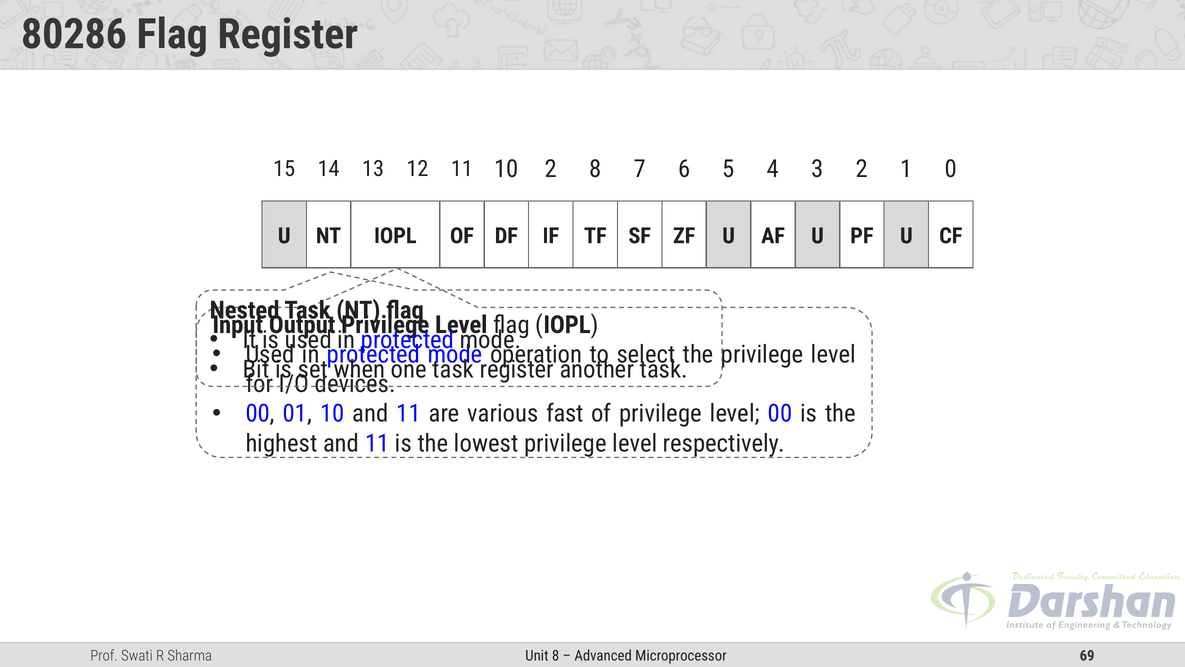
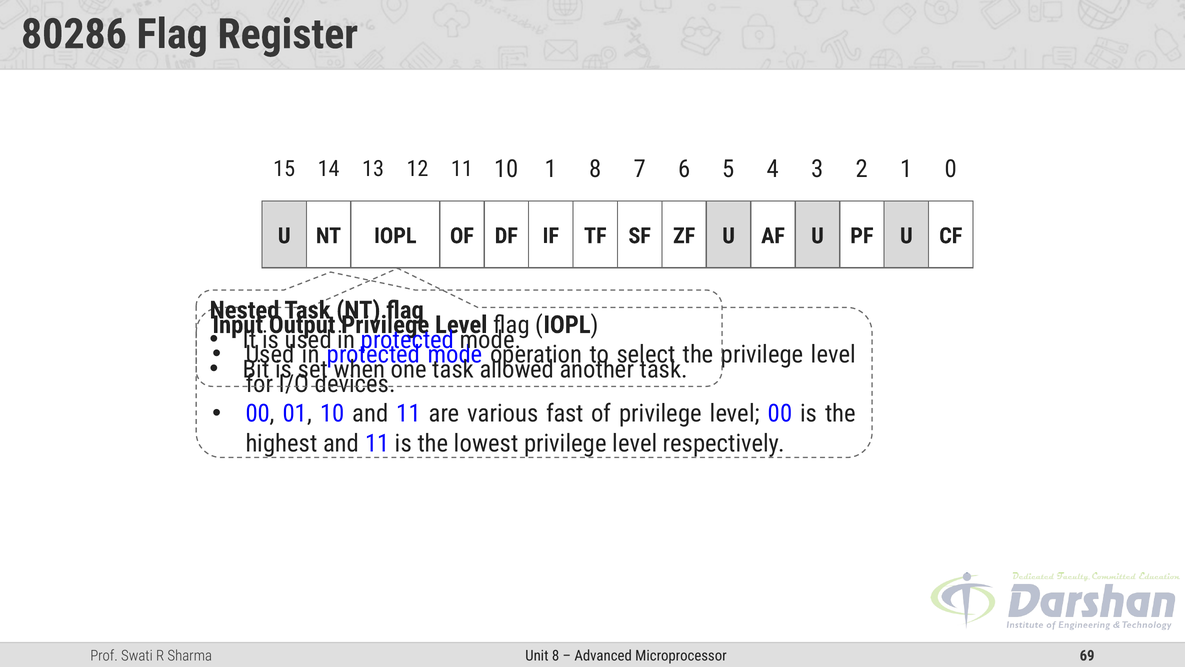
10 2: 2 -> 1
register at (517, 369): register -> allowed
